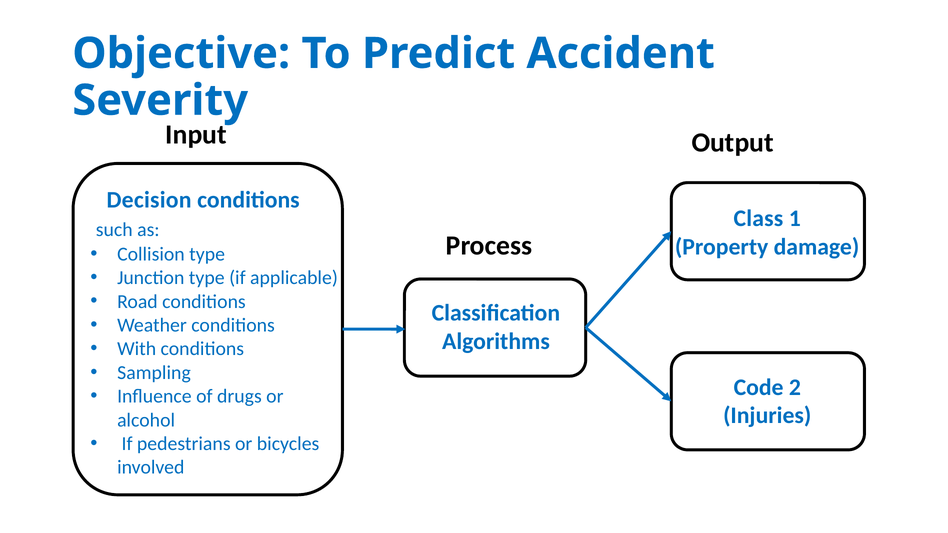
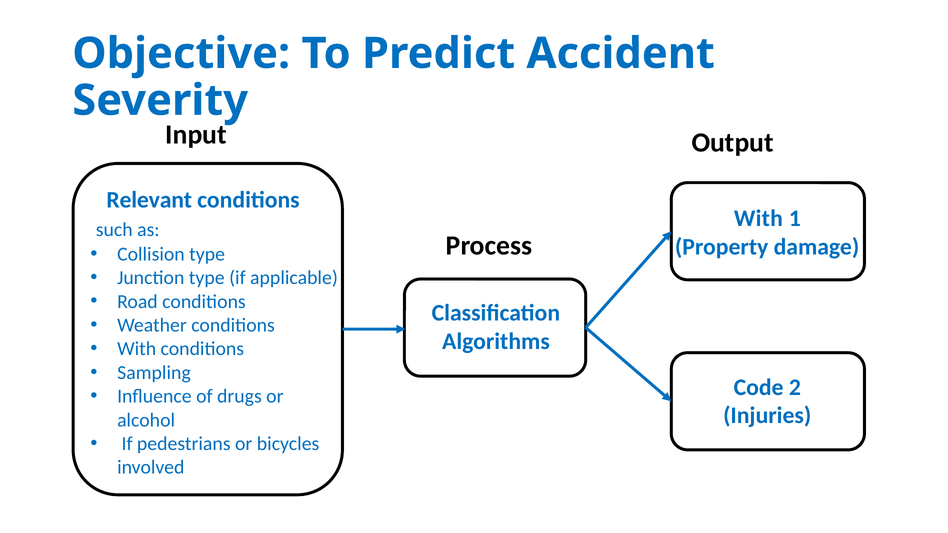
Decision: Decision -> Relevant
Class at (758, 218): Class -> With
